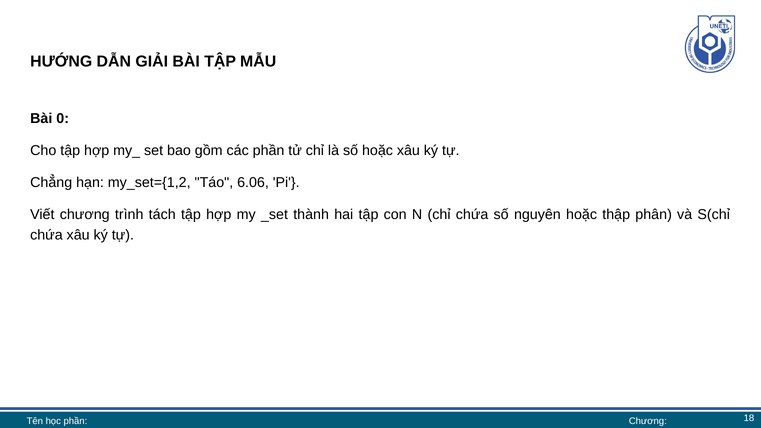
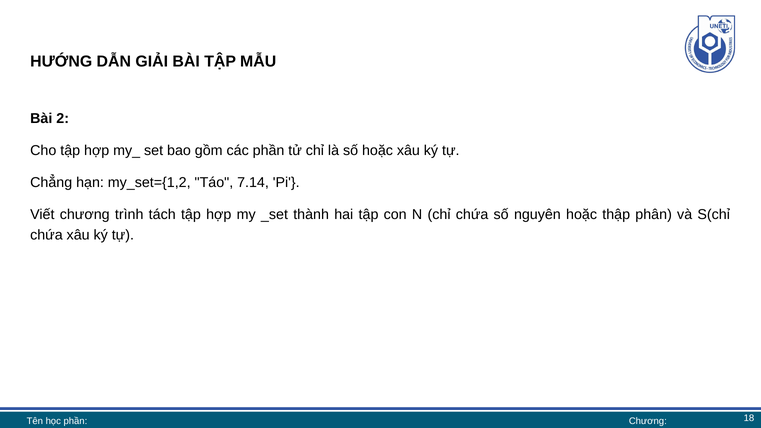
0: 0 -> 2
6.06: 6.06 -> 7.14
